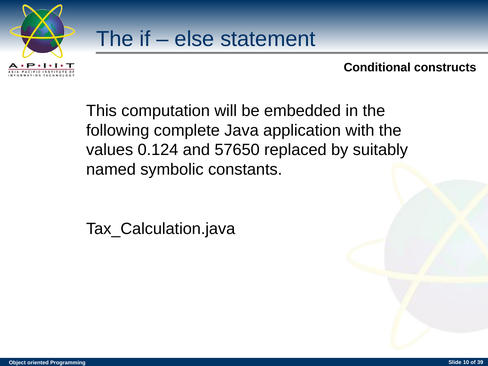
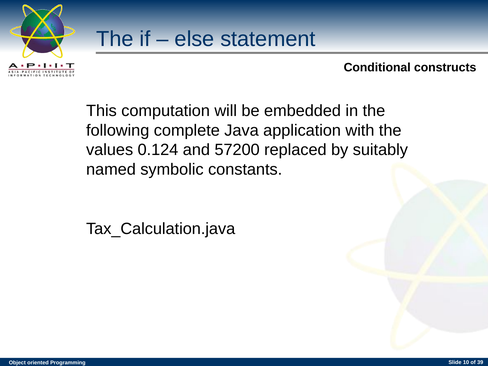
57650: 57650 -> 57200
